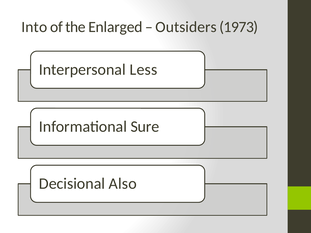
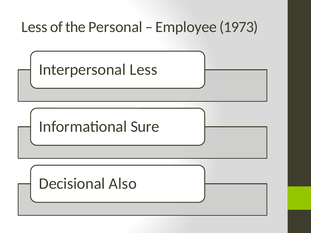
Into at (34, 27): Into -> Less
Enlarged: Enlarged -> Personal
Outsiders: Outsiders -> Employee
